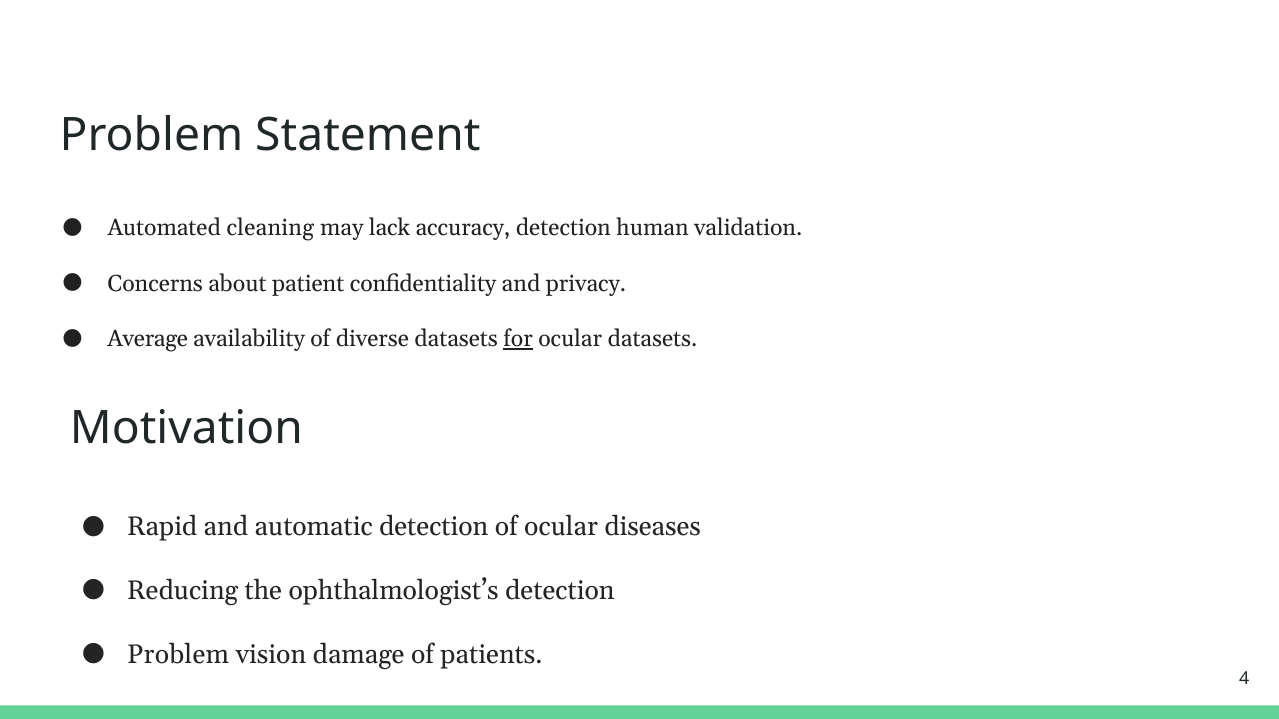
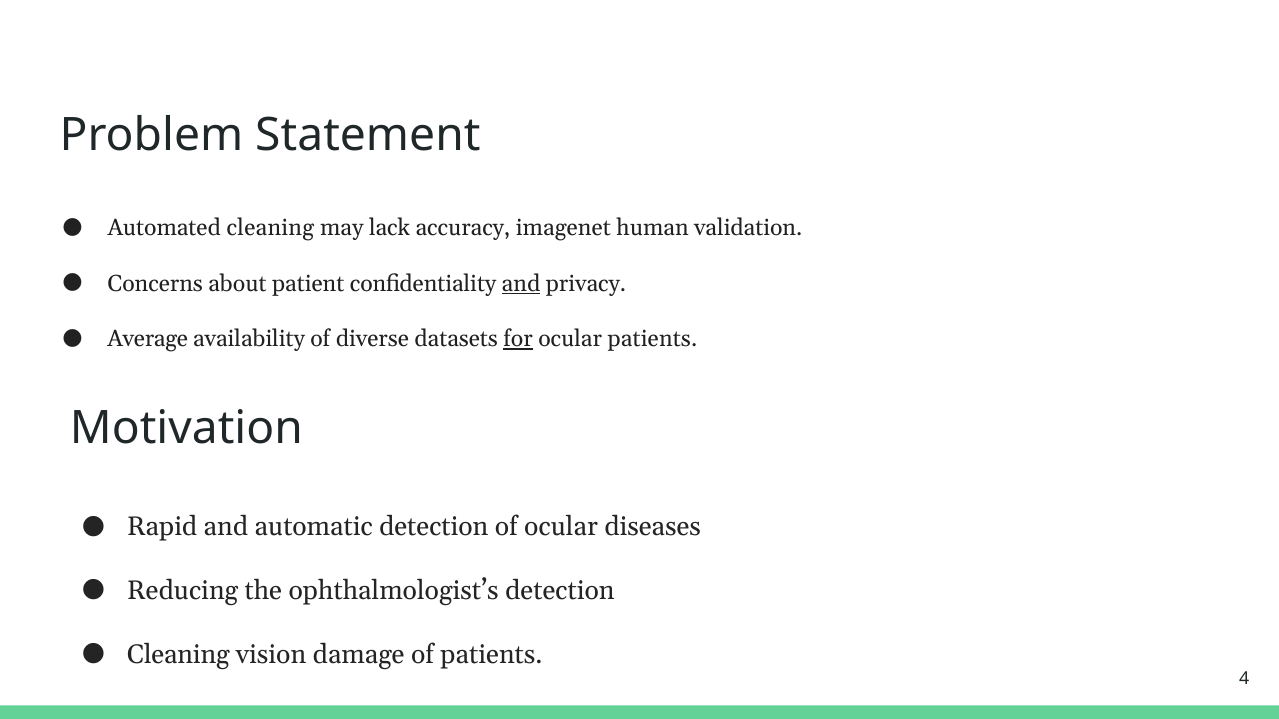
accuracy detection: detection -> imagenet
and at (521, 284) underline: none -> present
ocular datasets: datasets -> patients
Problem at (178, 655): Problem -> Cleaning
